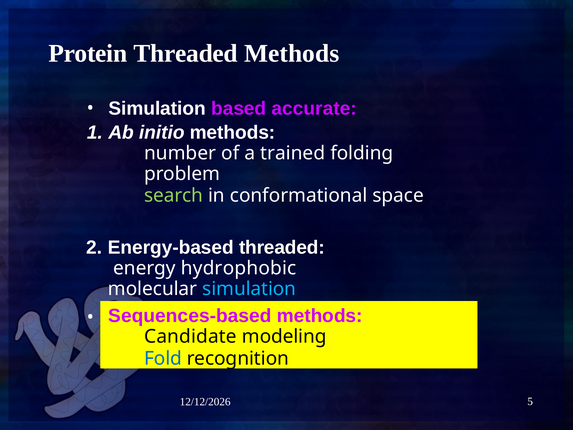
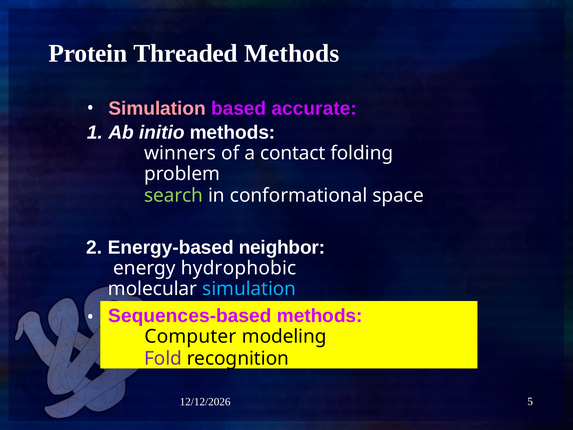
Simulation at (157, 108) colour: white -> pink
number: number -> winners
trained: trained -> contact
Energy-based threaded: threaded -> neighbor
Candidate: Candidate -> Computer
Fold colour: blue -> purple
